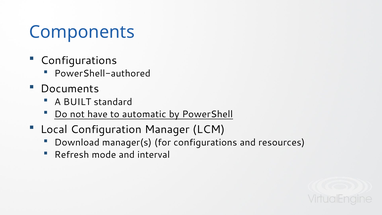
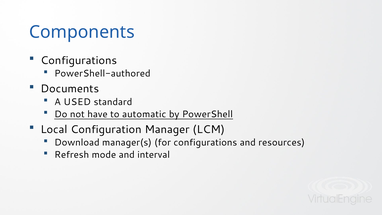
BUILT: BUILT -> USED
